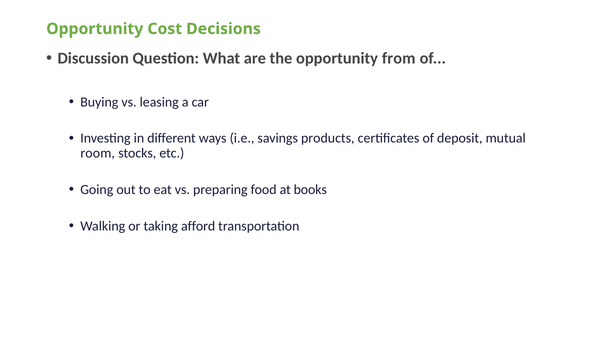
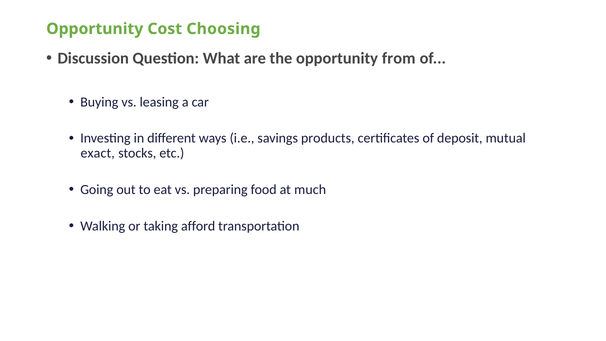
Decisions: Decisions -> Choosing
room: room -> exact
books: books -> much
